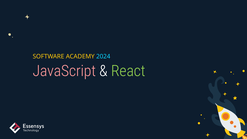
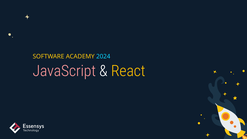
React colour: light green -> yellow
